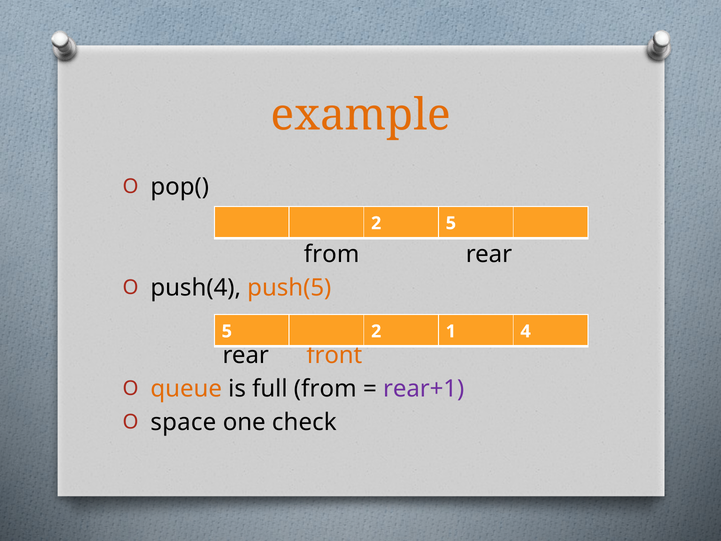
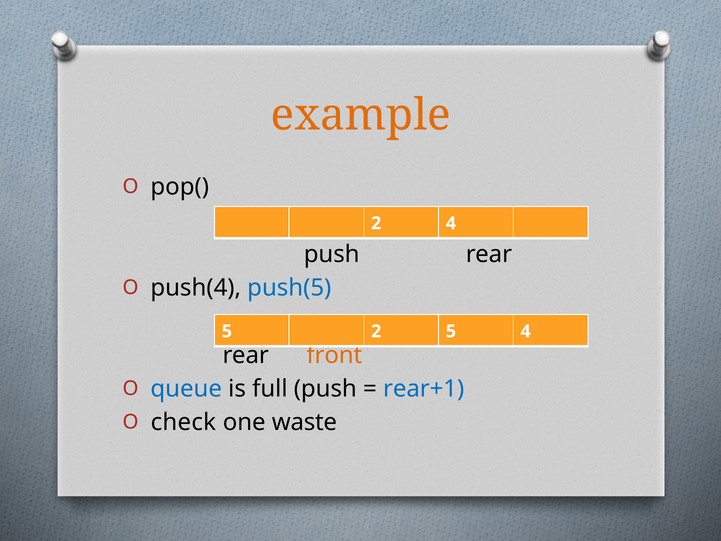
2 5: 5 -> 4
from at (332, 254): from -> push
push(5 colour: orange -> blue
2 1: 1 -> 5
queue colour: orange -> blue
full from: from -> push
rear+1 colour: purple -> blue
space: space -> check
check: check -> waste
